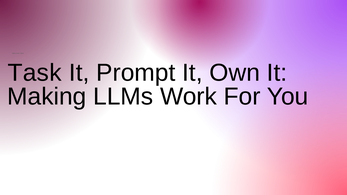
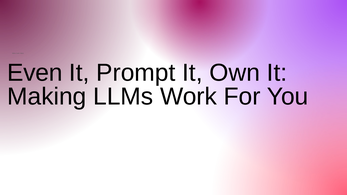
Task: Task -> Even
